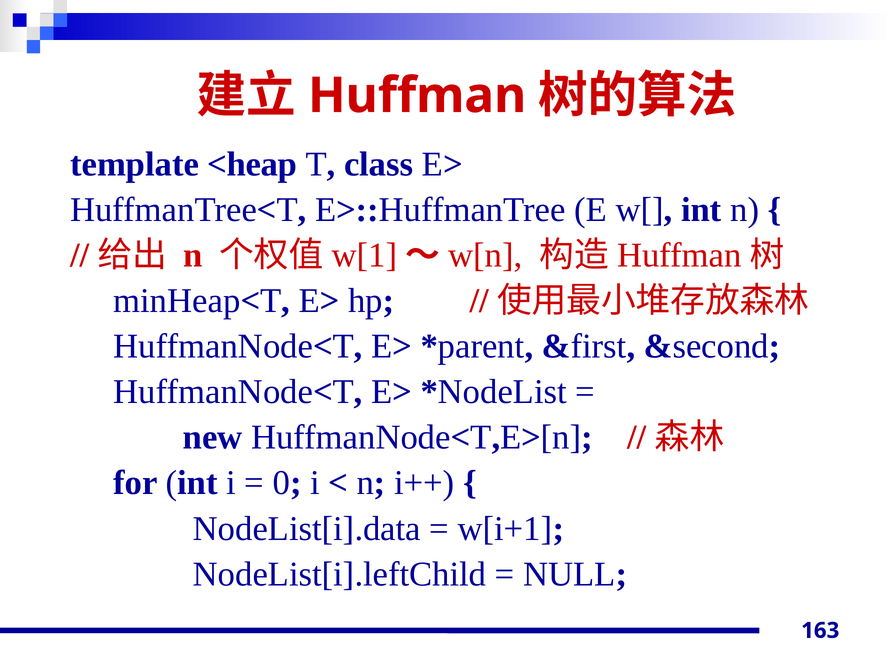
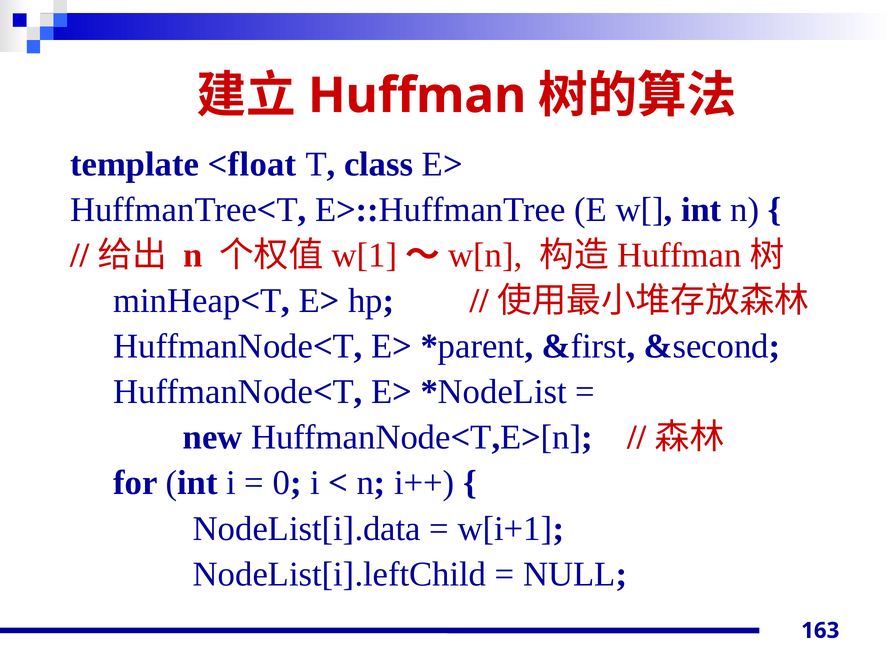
<heap: <heap -> <float
